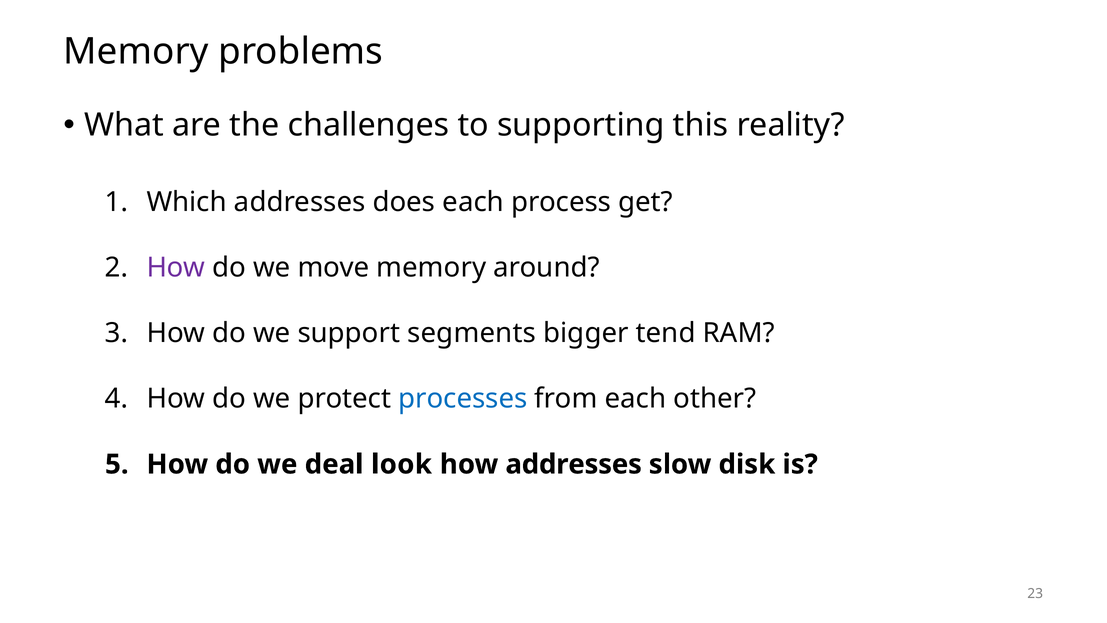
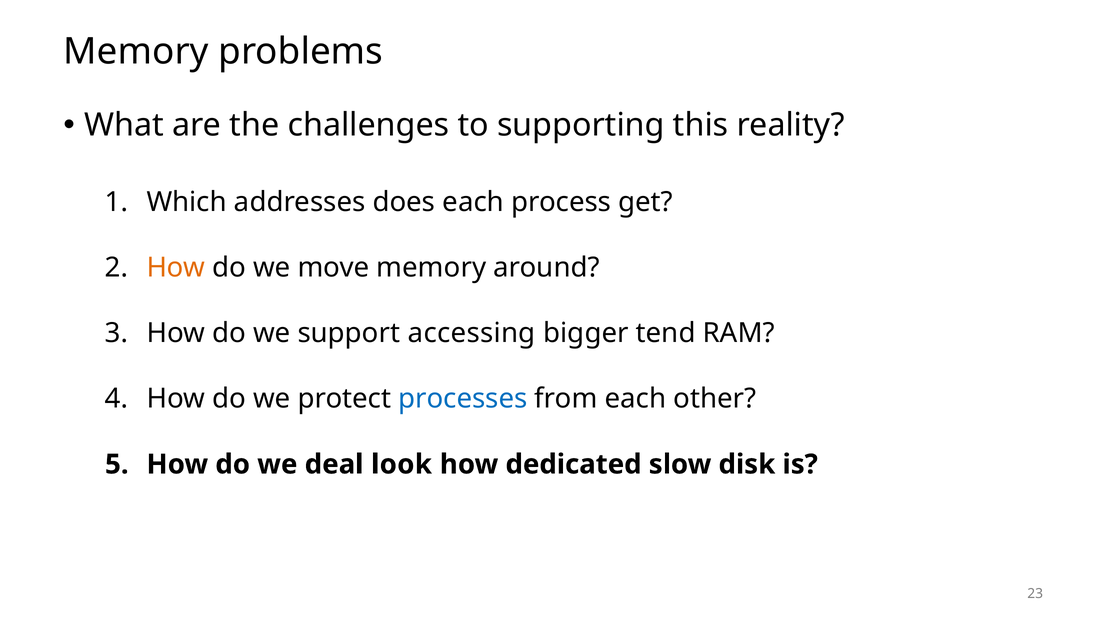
How at (176, 268) colour: purple -> orange
segments: segments -> accessing
how addresses: addresses -> dedicated
